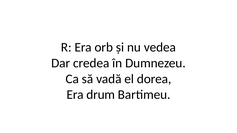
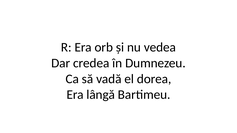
drum: drum -> lângă
